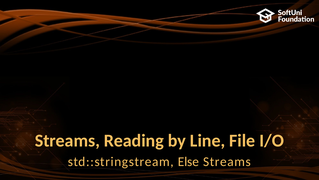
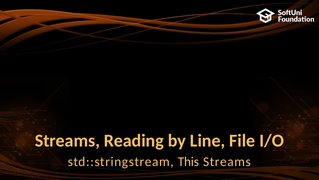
Else: Else -> This
